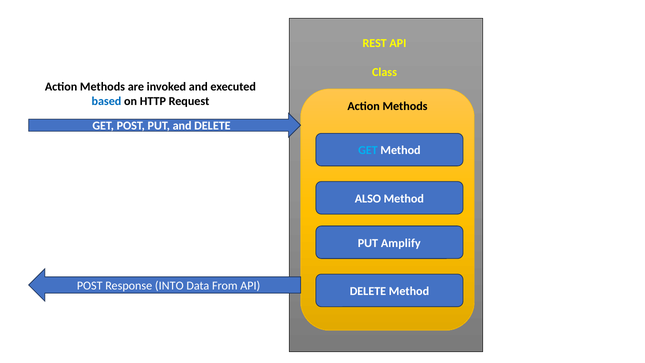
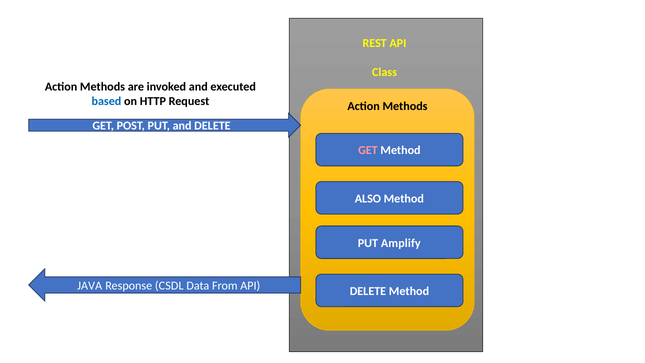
GET at (368, 150) colour: light blue -> pink
POST at (90, 286): POST -> JAVA
INTO: INTO -> CSDL
